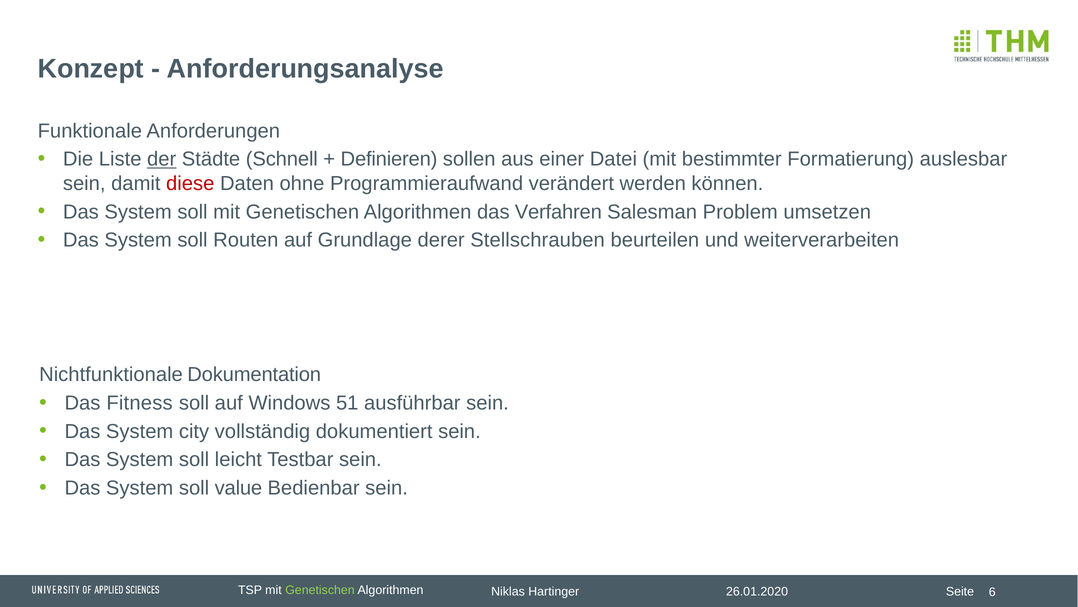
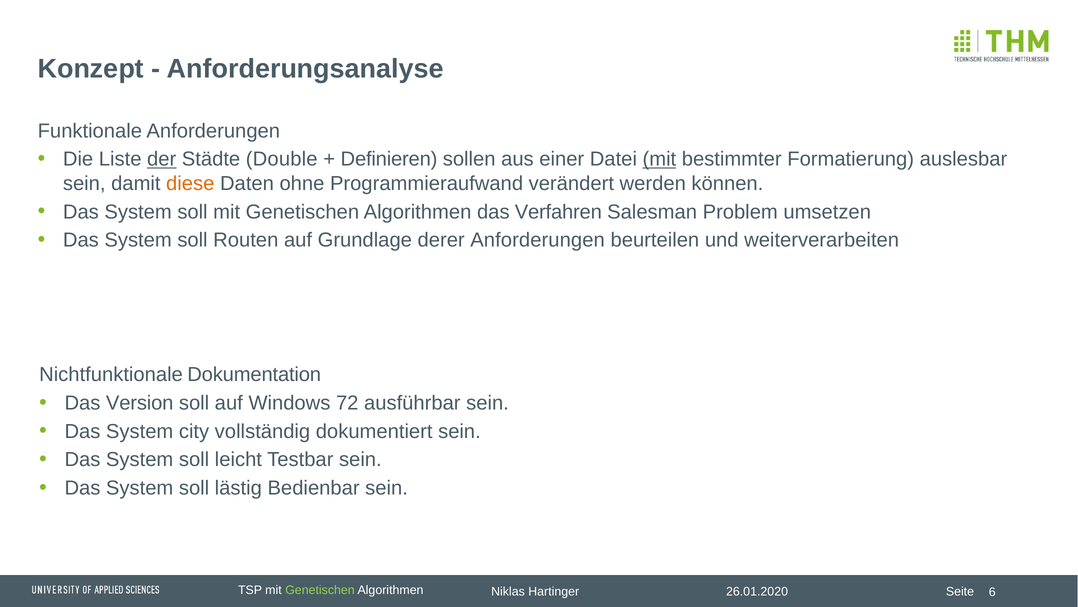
Schnell: Schnell -> Double
mit at (659, 159) underline: none -> present
diese colour: red -> orange
derer Stellschrauben: Stellschrauben -> Anforderungen
Fitness: Fitness -> Version
51: 51 -> 72
value: value -> lästig
